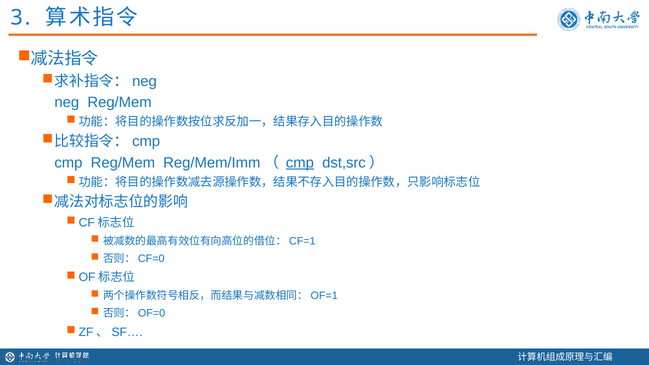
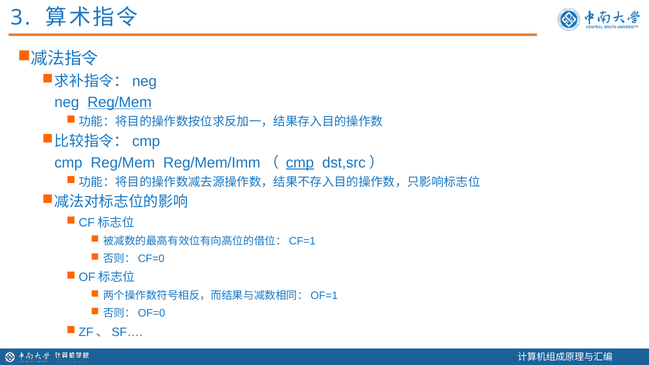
Reg/Mem at (120, 102) underline: none -> present
